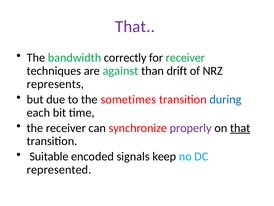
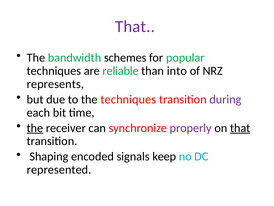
correctly: correctly -> schemes
for receiver: receiver -> popular
against: against -> reliable
drift: drift -> into
the sometimes: sometimes -> techniques
during colour: blue -> purple
the at (35, 128) underline: none -> present
Suitable: Suitable -> Shaping
